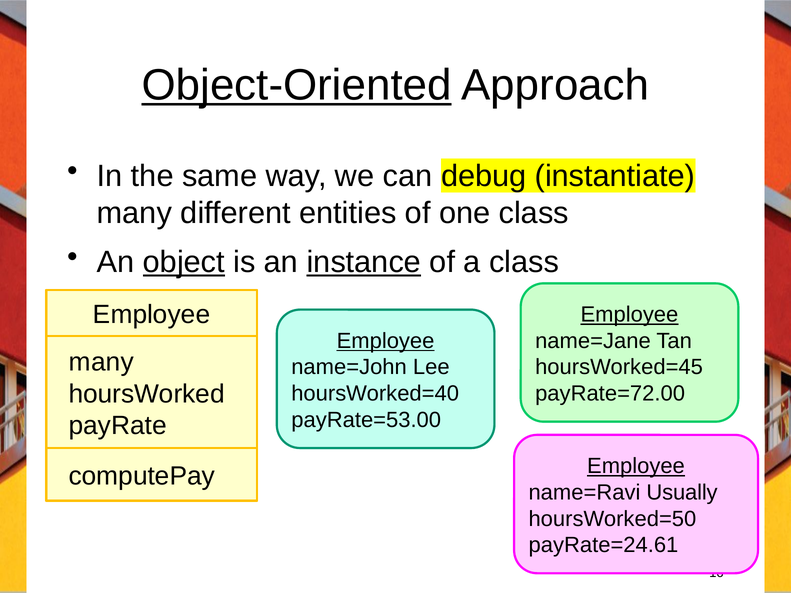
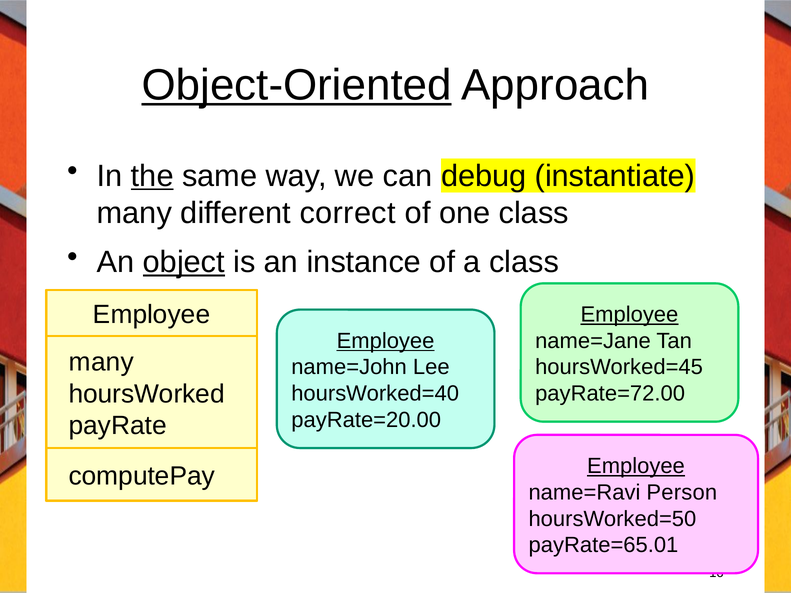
the underline: none -> present
entities: entities -> correct
instance underline: present -> none
payRate=53.00: payRate=53.00 -> payRate=20.00
Usually: Usually -> Person
payRate=24.61: payRate=24.61 -> payRate=65.01
